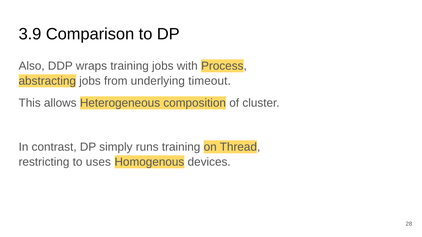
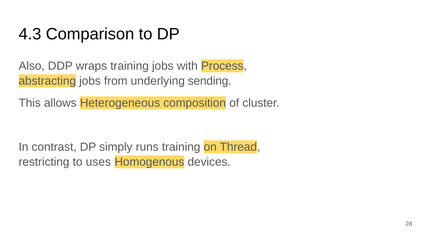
3.9: 3.9 -> 4.3
timeout: timeout -> sending
